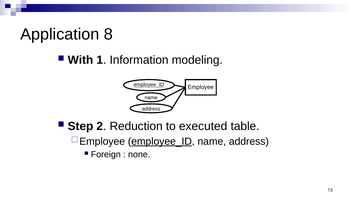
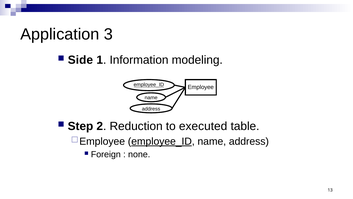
8: 8 -> 3
With: With -> Side
